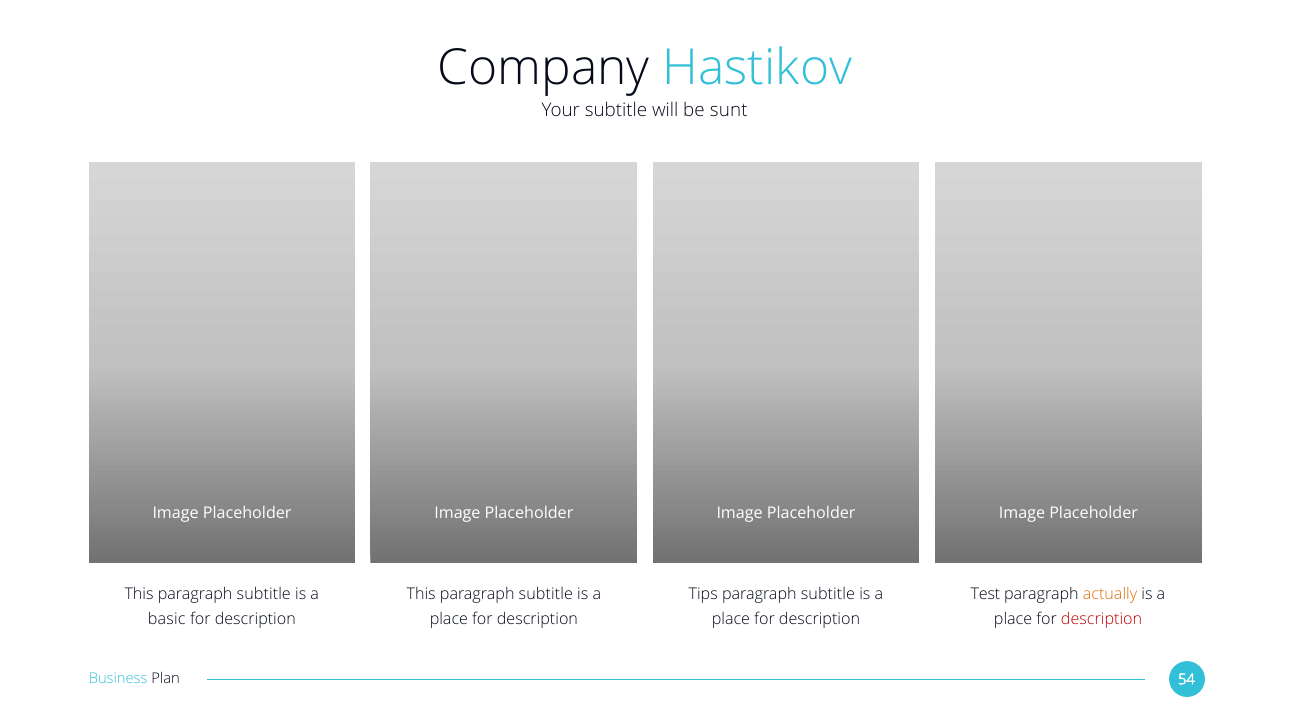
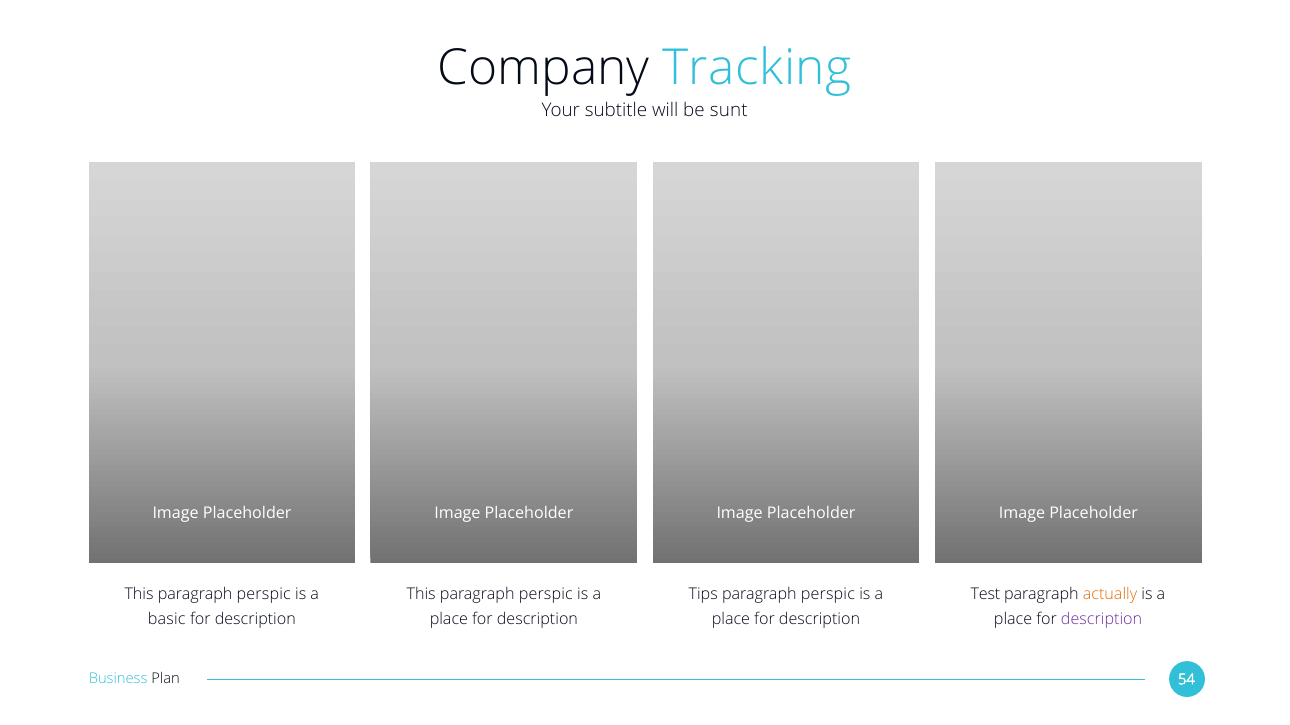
Hastikov: Hastikov -> Tracking
subtitle at (264, 595): subtitle -> perspic
subtitle at (546, 595): subtitle -> perspic
subtitle at (828, 595): subtitle -> perspic
description at (1102, 620) colour: red -> purple
